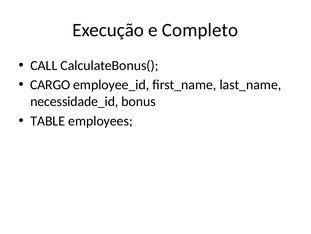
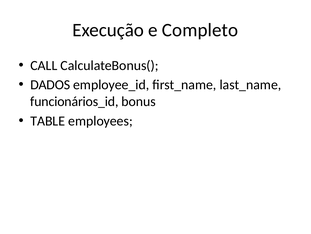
CARGO: CARGO -> DADOS
necessidade_id: necessidade_id -> funcionários_id
